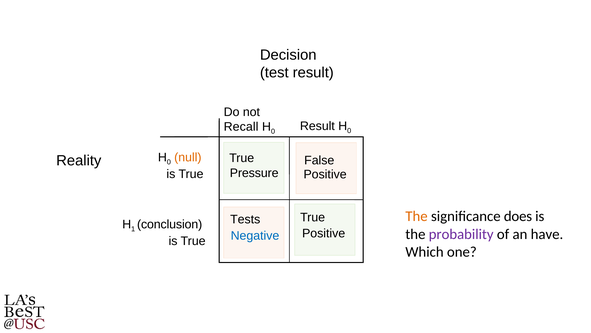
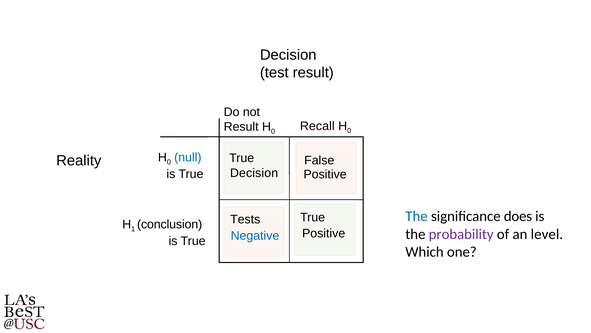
Recall at (241, 127): Recall -> Result
Result at (317, 126): Result -> Recall
null colour: orange -> blue
True Pressure: Pressure -> Decision
The at (417, 216) colour: orange -> blue
have: have -> level
